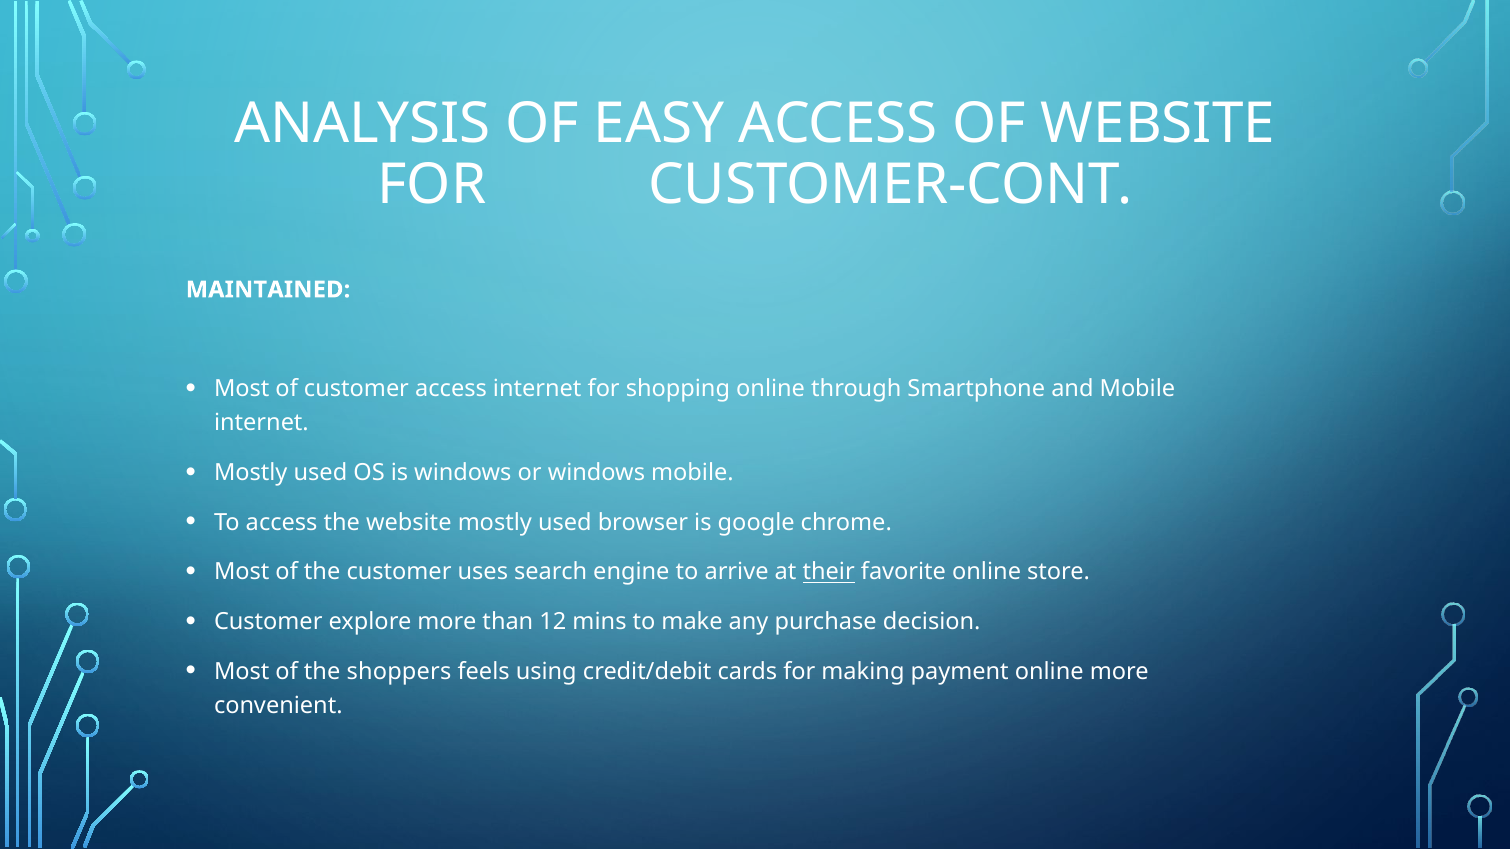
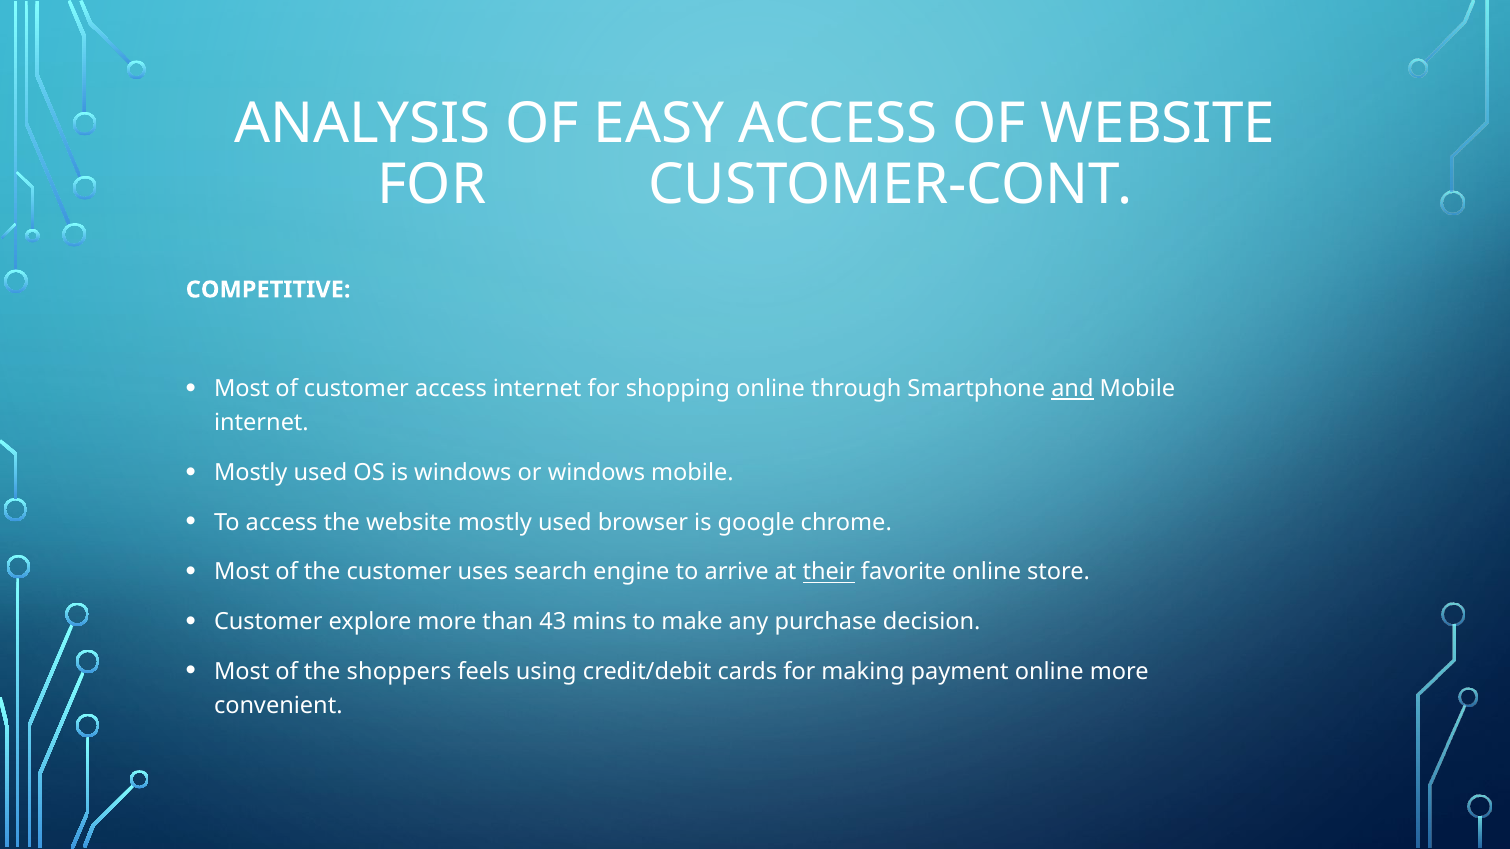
MAINTAINED: MAINTAINED -> COMPETITIVE
and underline: none -> present
12: 12 -> 43
